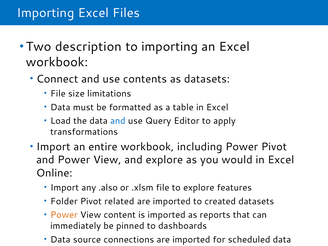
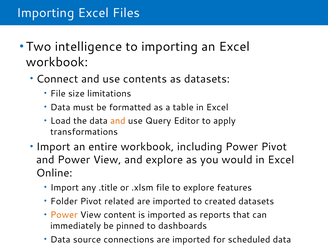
description: description -> intelligence
and at (118, 121) colour: blue -> orange
.also: .also -> .title
